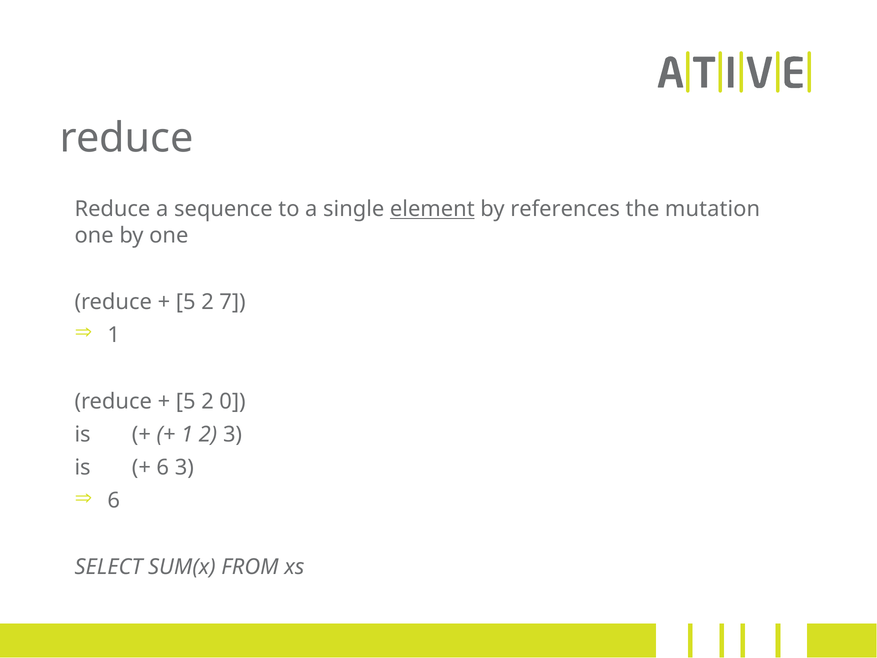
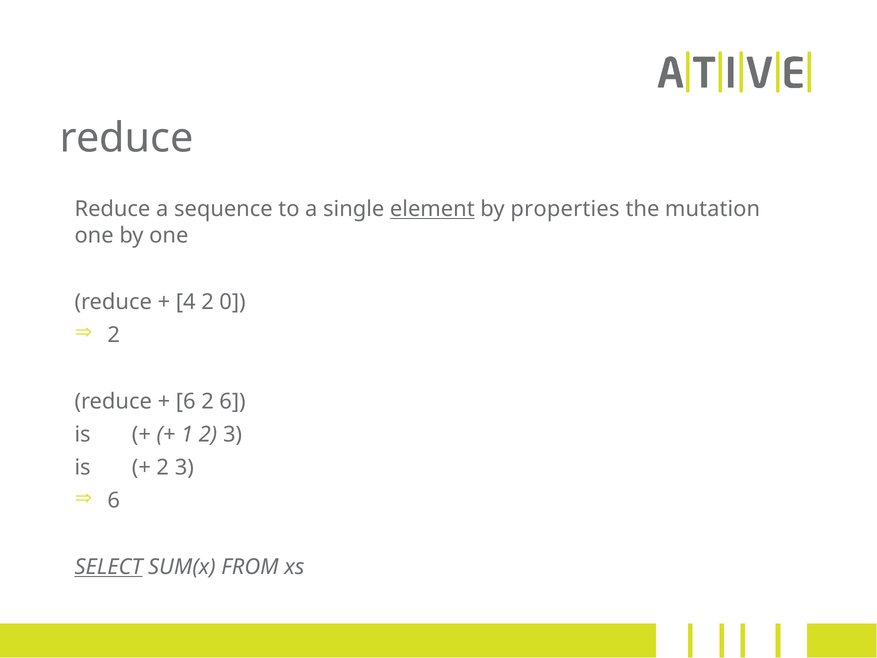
references: references -> properties
5 at (186, 302): 5 -> 4
7: 7 -> 0
1 at (114, 335): 1 -> 2
5 at (186, 401): 5 -> 6
2 0: 0 -> 6
6 at (163, 467): 6 -> 2
SELECT underline: none -> present
